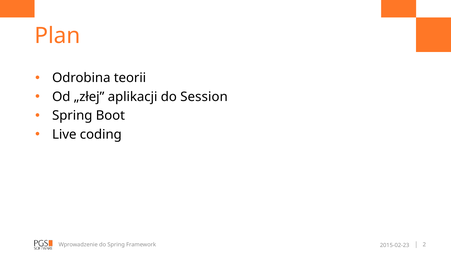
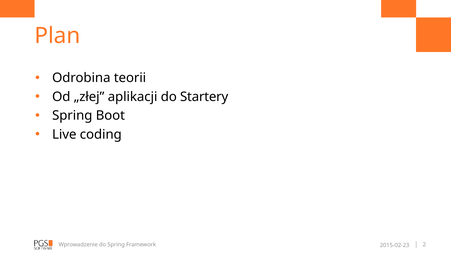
Session: Session -> Startery
